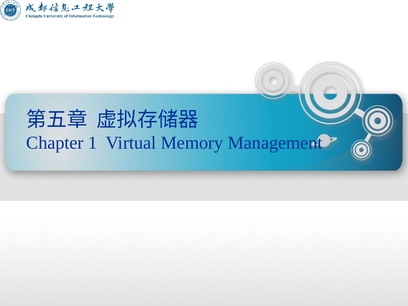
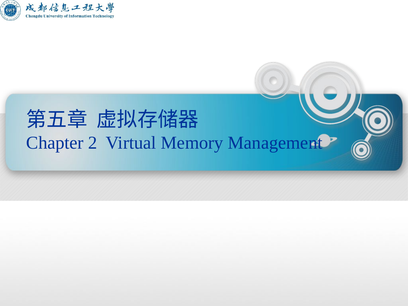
1: 1 -> 2
